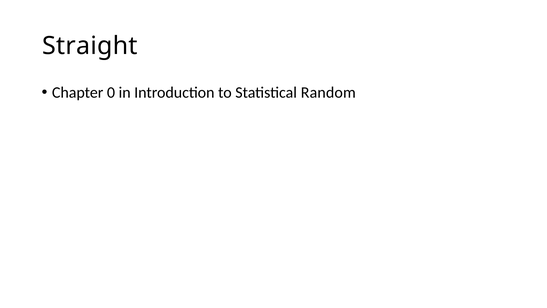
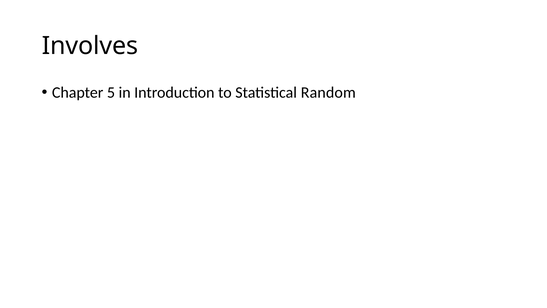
Straight: Straight -> Involves
0: 0 -> 5
